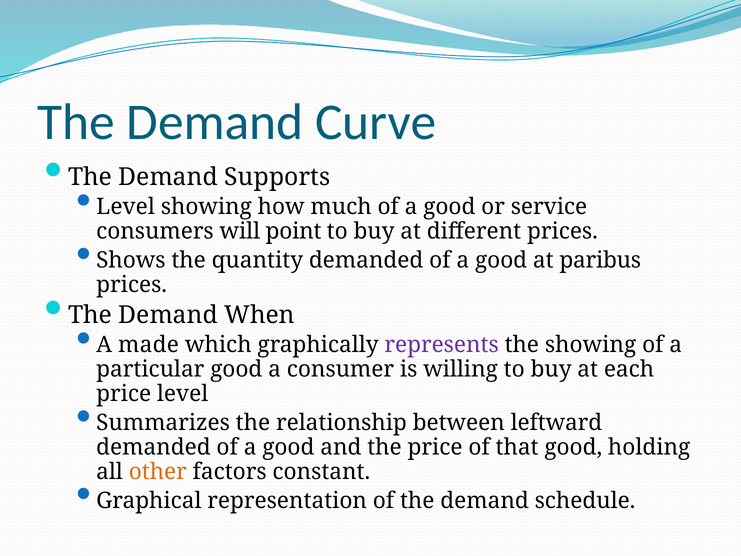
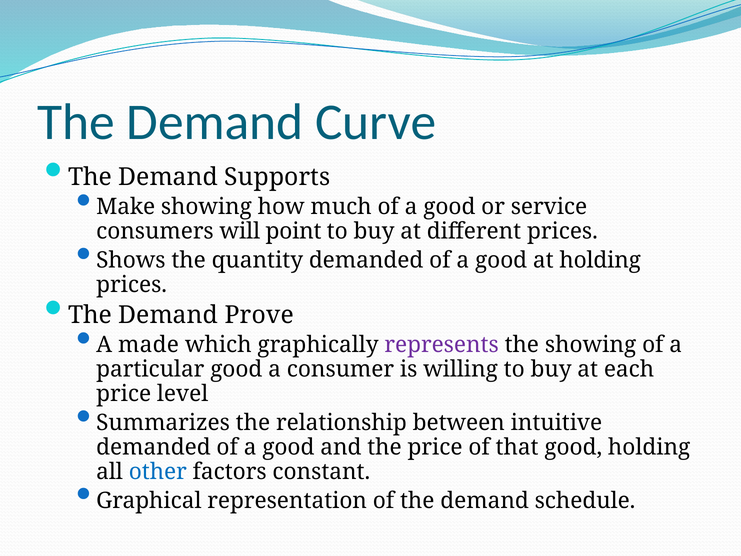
Level at (126, 207): Level -> Make
at paribus: paribus -> holding
When: When -> Prove
leftward: leftward -> intuitive
other colour: orange -> blue
